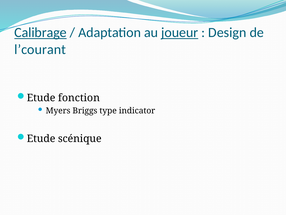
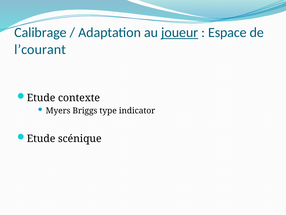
Calibrage underline: present -> none
Design: Design -> Espace
fonction: fonction -> contexte
